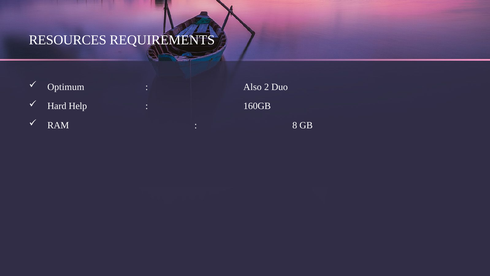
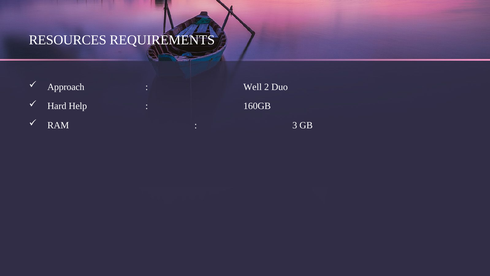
Optimum: Optimum -> Approach
Also: Also -> Well
8: 8 -> 3
